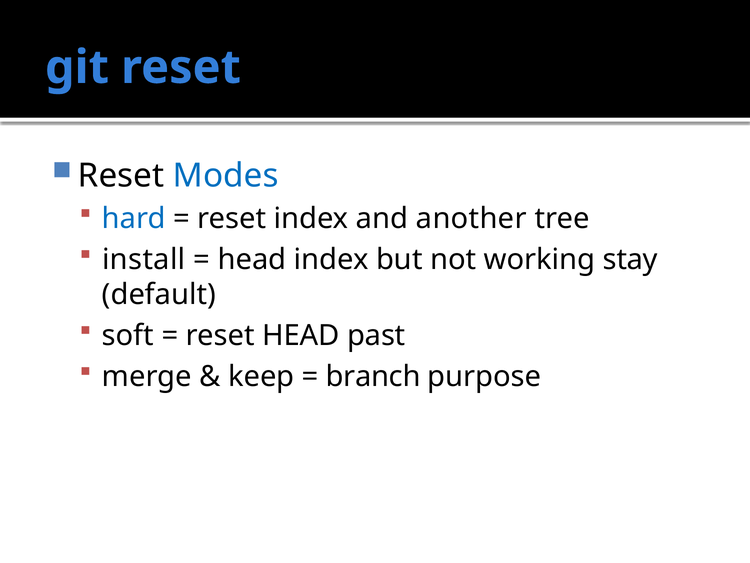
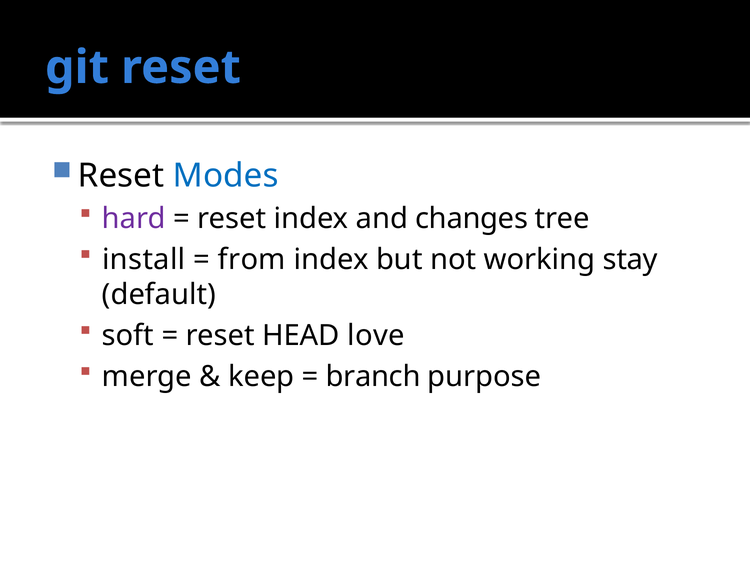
hard colour: blue -> purple
another: another -> changes
head at (252, 259): head -> from
past: past -> love
